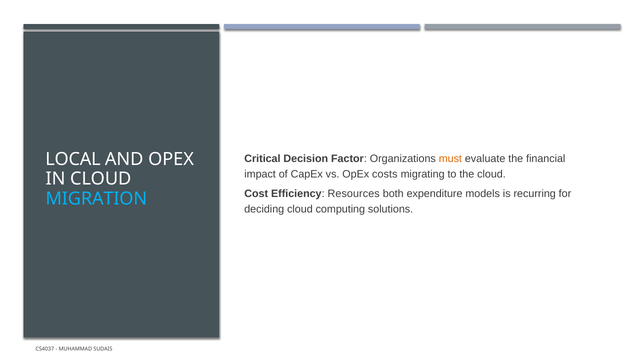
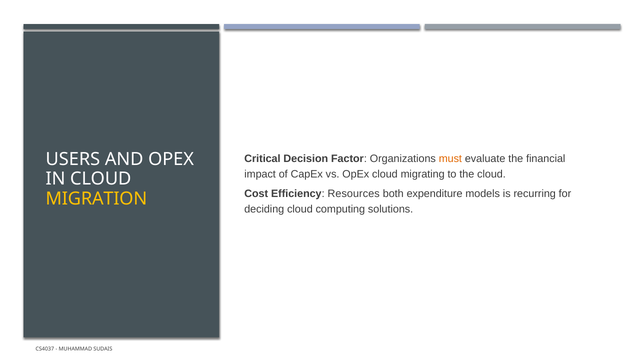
LOCAL: LOCAL -> USERS
OpEx costs: costs -> cloud
MIGRATION colour: light blue -> yellow
